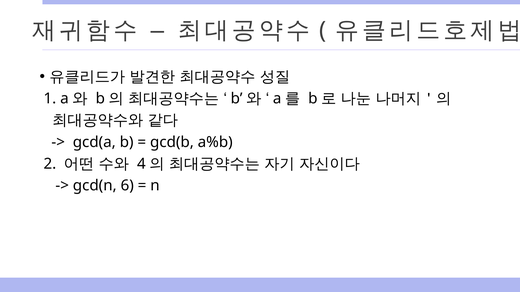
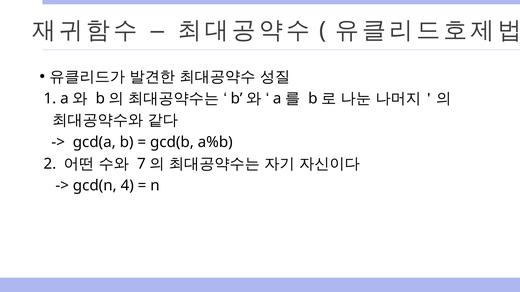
4: 4 -> 7
6: 6 -> 4
